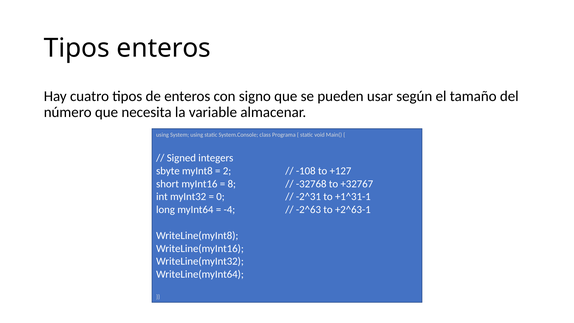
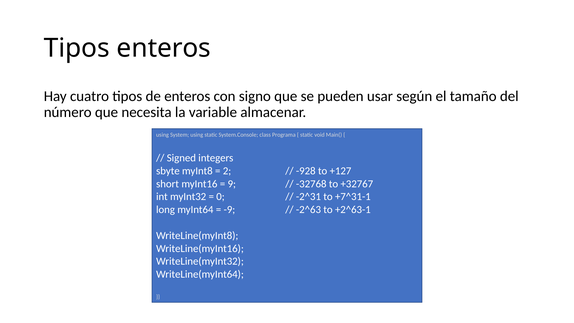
-108: -108 -> -928
8: 8 -> 9
+1^31-1: +1^31-1 -> +7^31-1
-4: -4 -> -9
